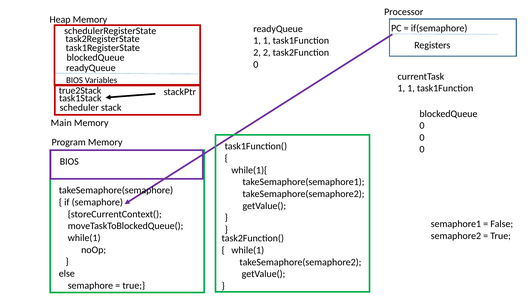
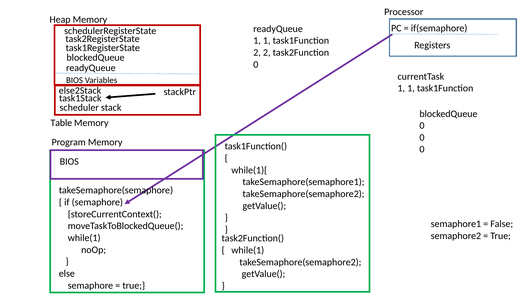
true2Stack: true2Stack -> else2Stack
Main: Main -> Table
